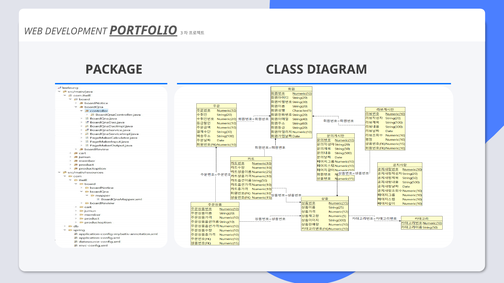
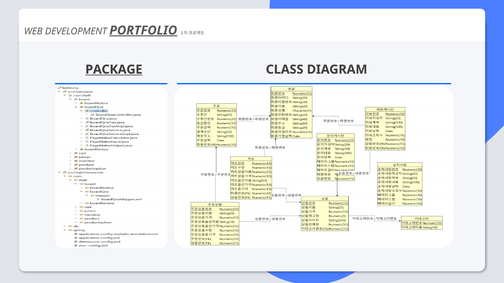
PACKAGE underline: none -> present
